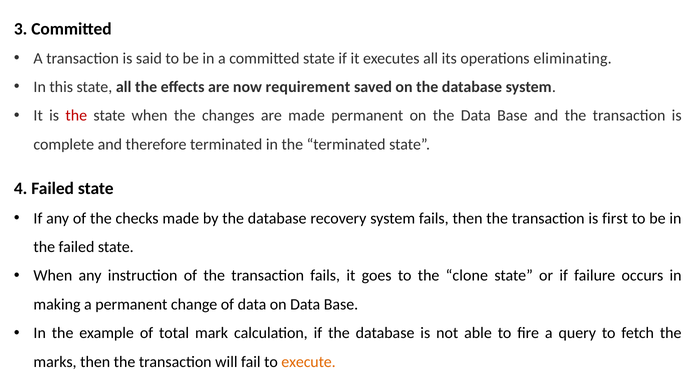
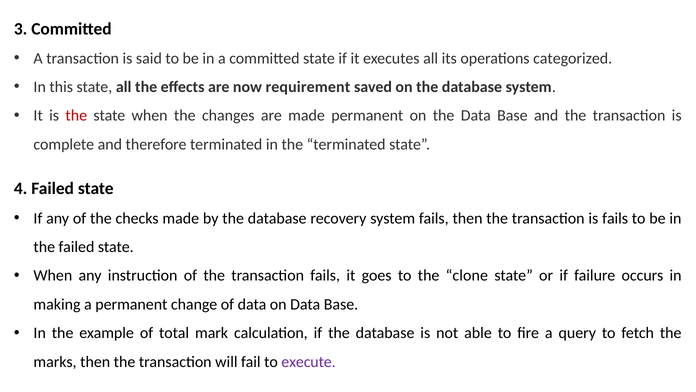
eliminating: eliminating -> categorized
is first: first -> fails
execute colour: orange -> purple
